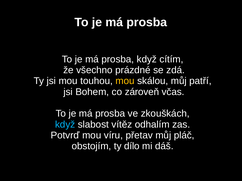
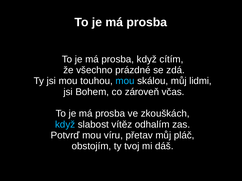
mou at (125, 81) colour: yellow -> light blue
patří: patří -> lidmi
dílo: dílo -> tvoj
